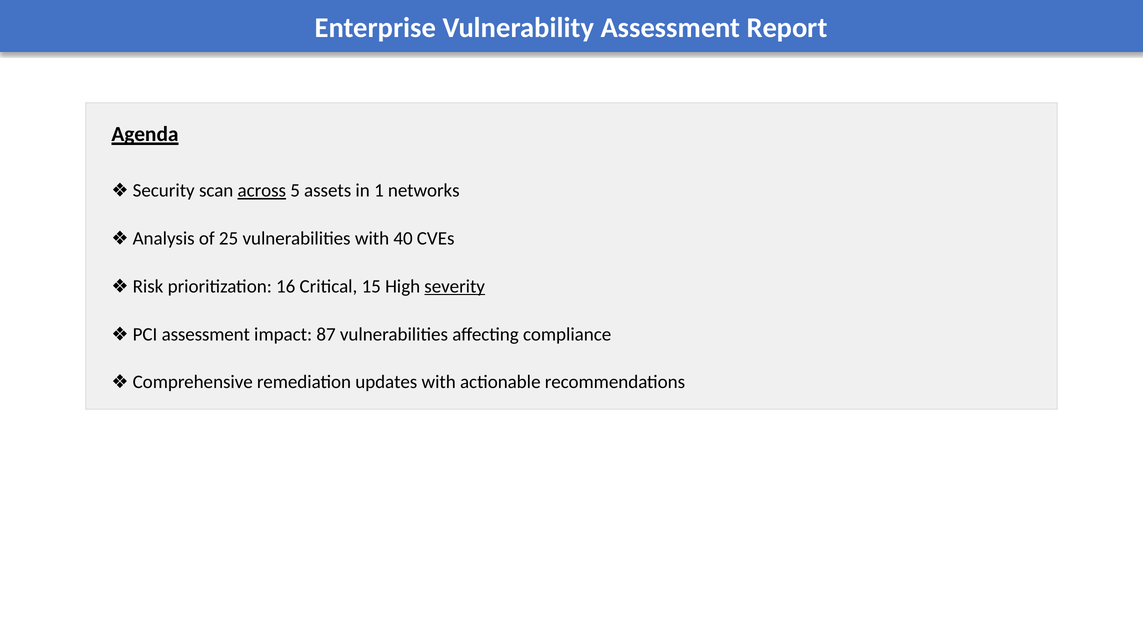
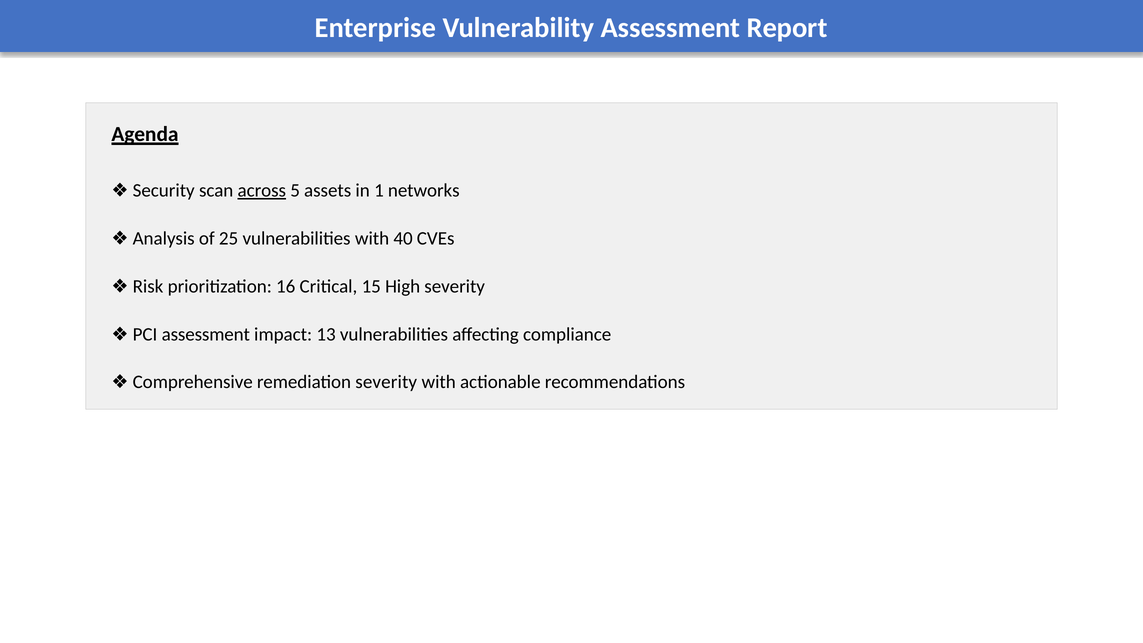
severity at (455, 286) underline: present -> none
87: 87 -> 13
remediation updates: updates -> severity
